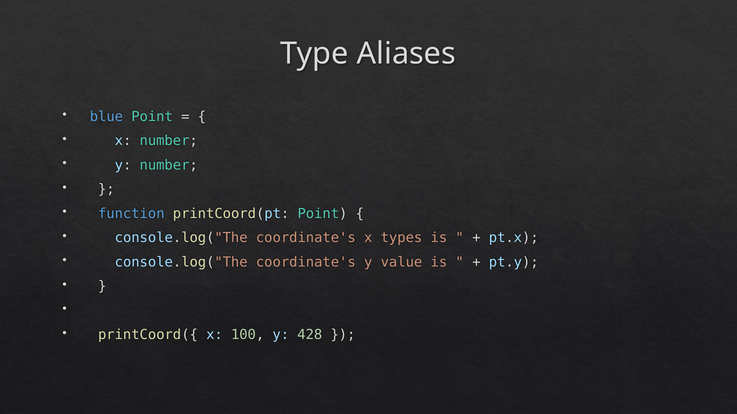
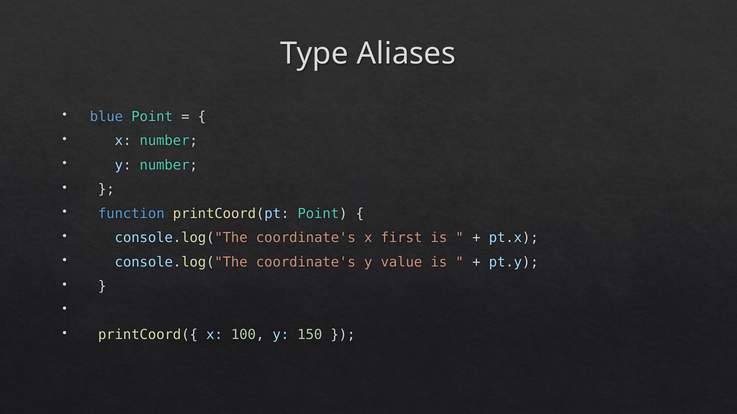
types: types -> first
428: 428 -> 150
